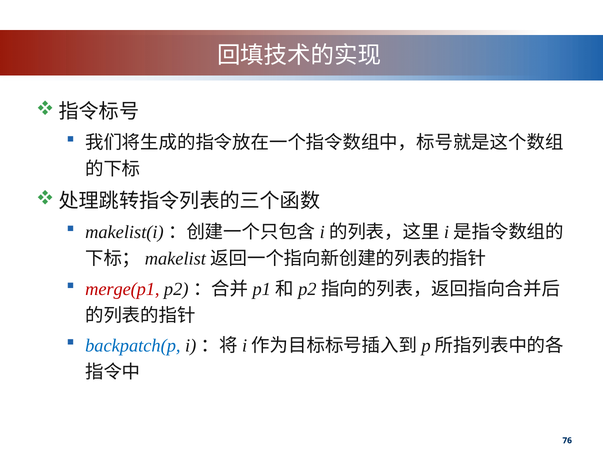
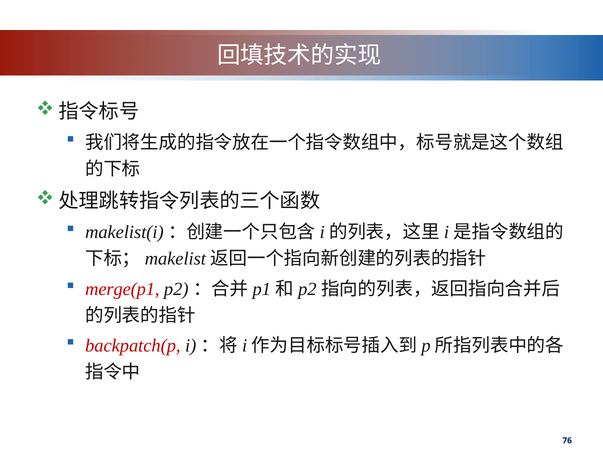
backpatch(p colour: blue -> red
